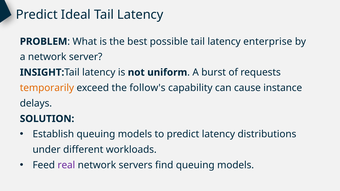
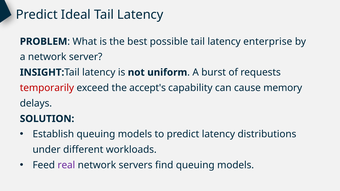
temporarily colour: orange -> red
follow's: follow's -> accept's
instance: instance -> memory
